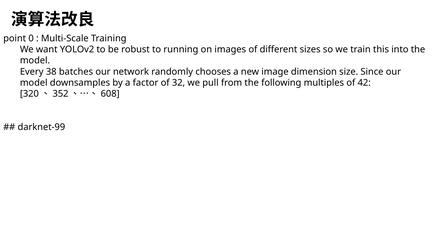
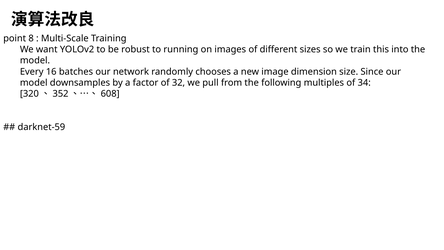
0: 0 -> 8
38: 38 -> 16
42: 42 -> 34
darknet-99: darknet-99 -> darknet-59
